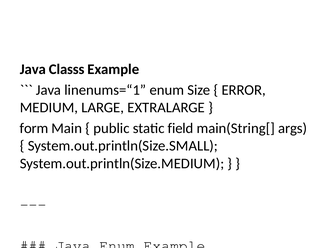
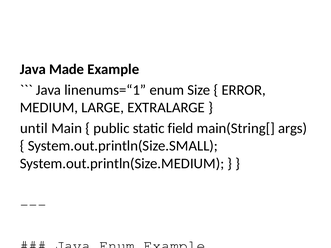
Classs: Classs -> Made
form: form -> until
